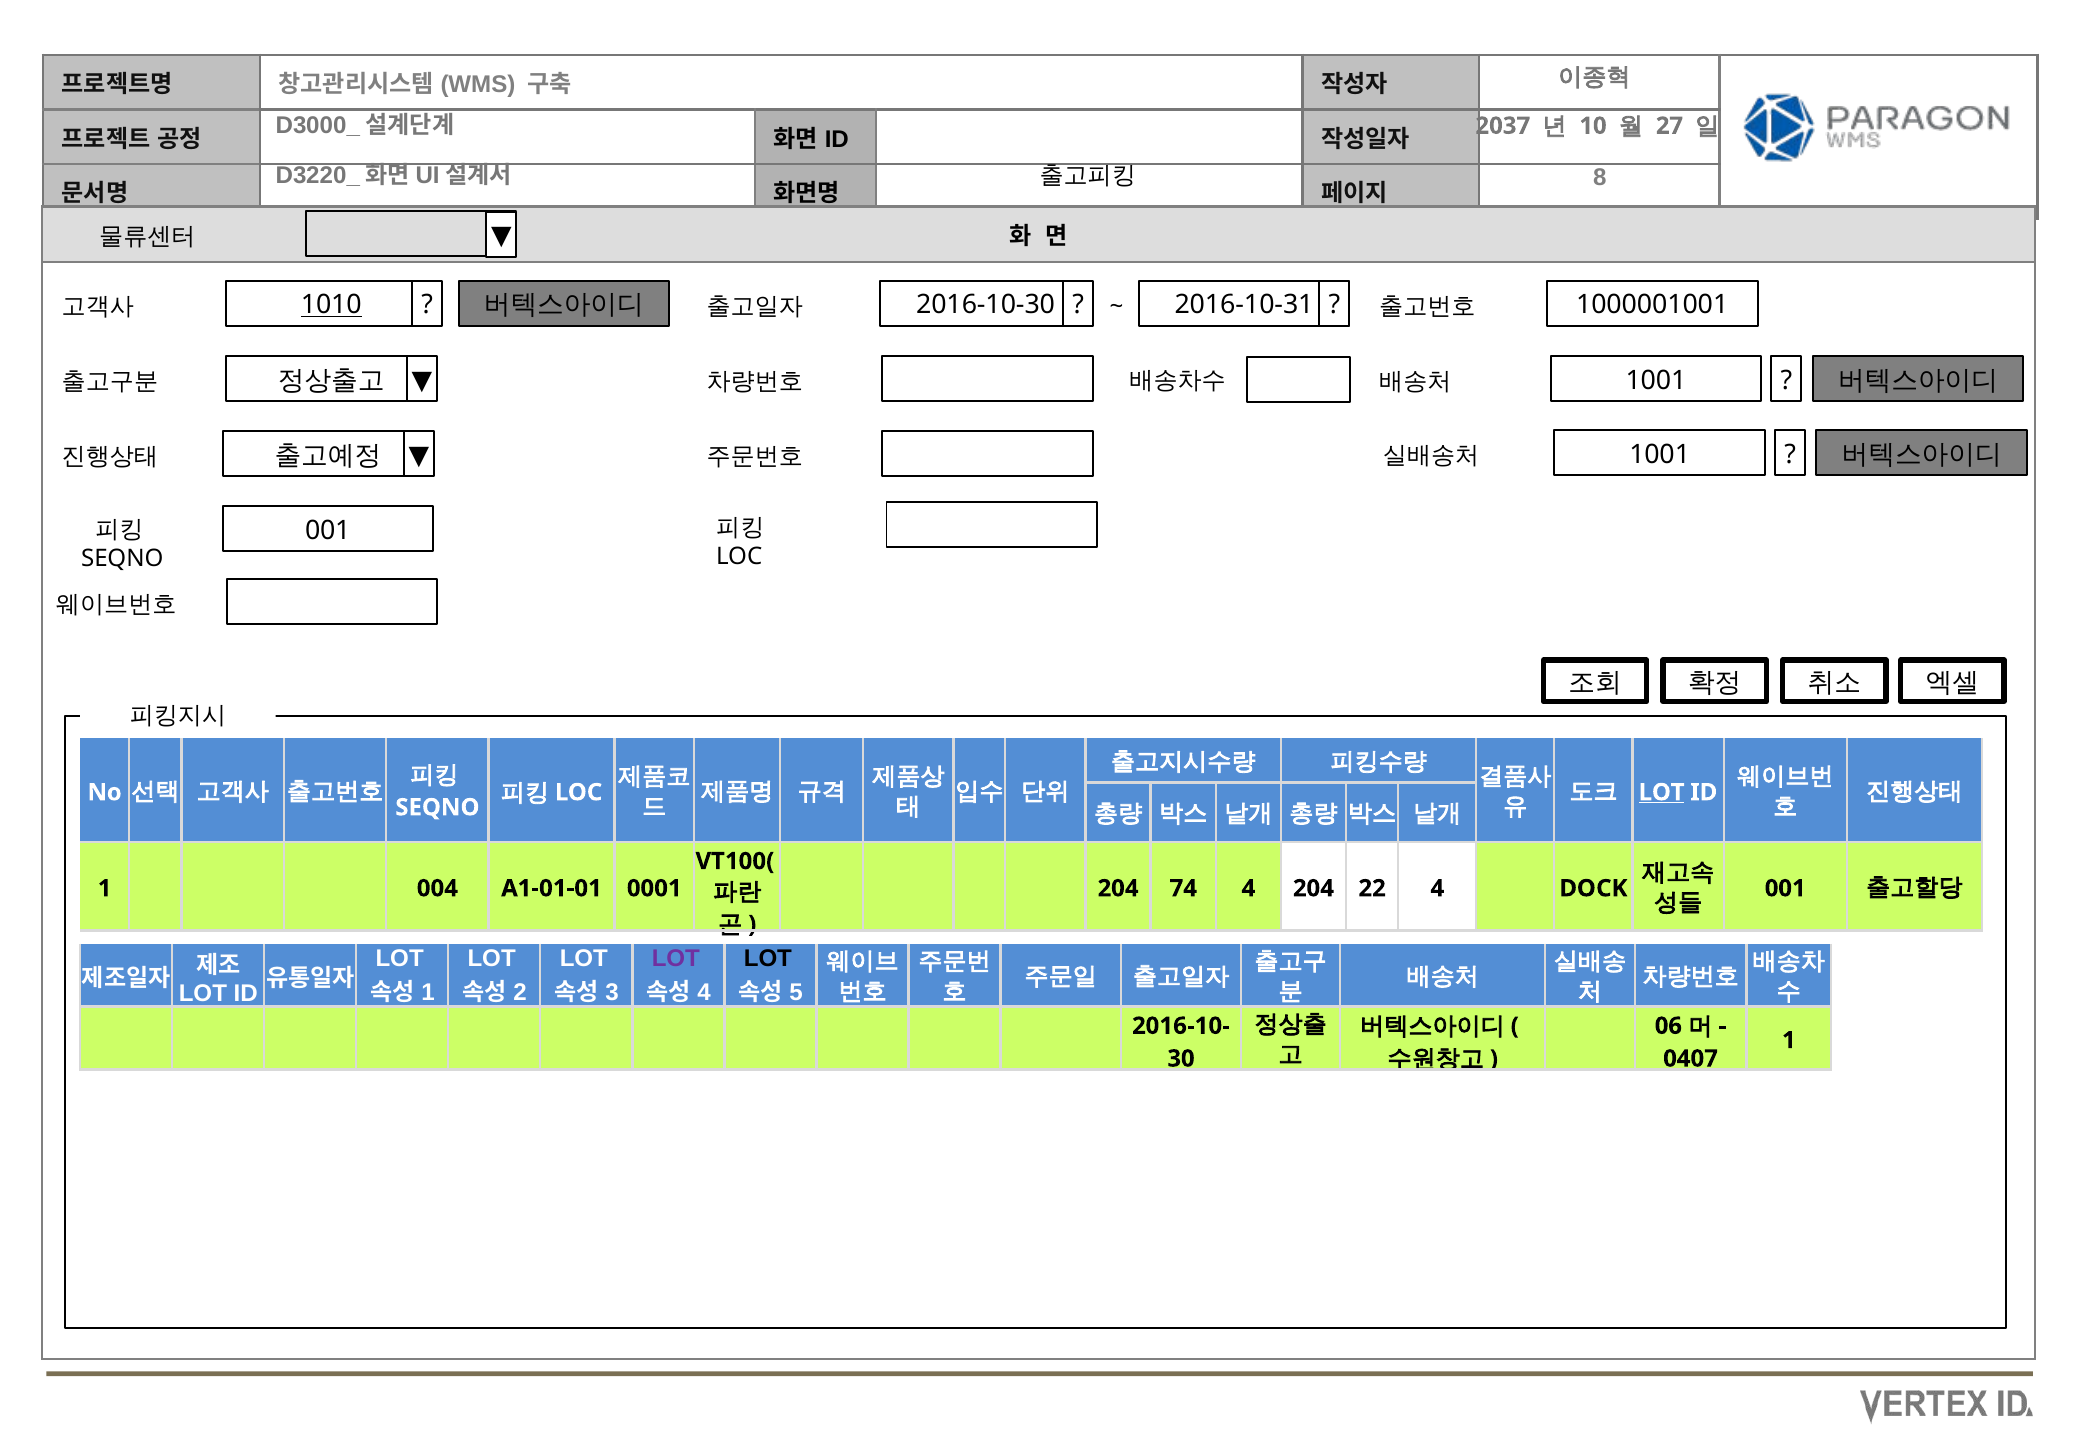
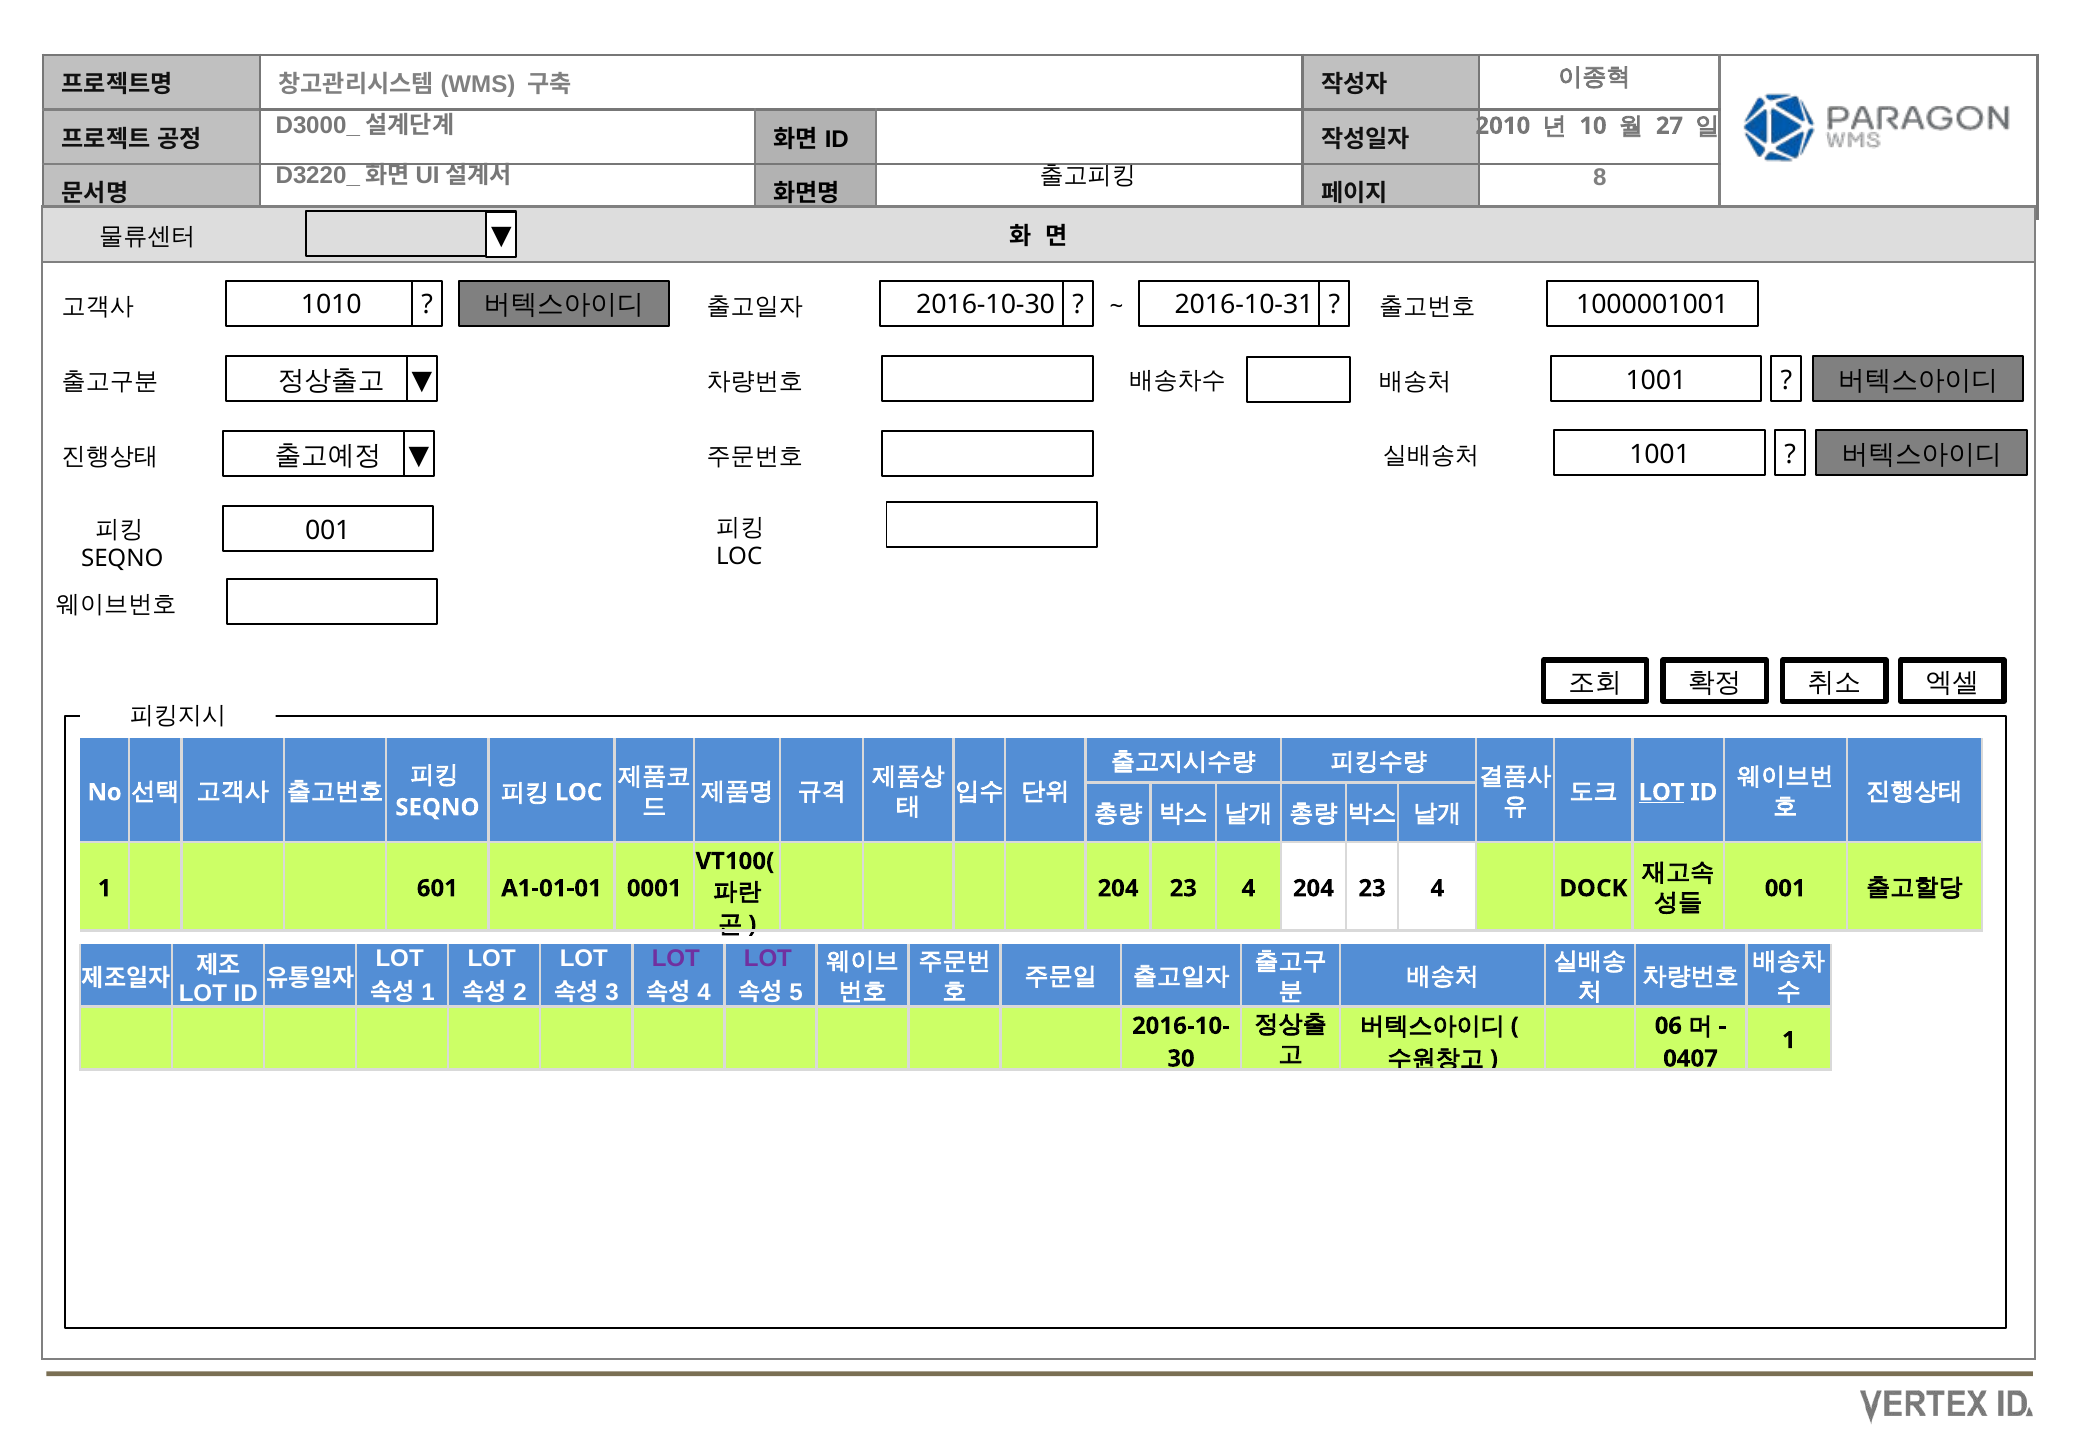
2037: 2037 -> 2010
1010 underline: present -> none
004: 004 -> 601
74 at (1183, 888): 74 -> 23
4 204 22: 22 -> 23
LOT at (768, 959) colour: black -> purple
